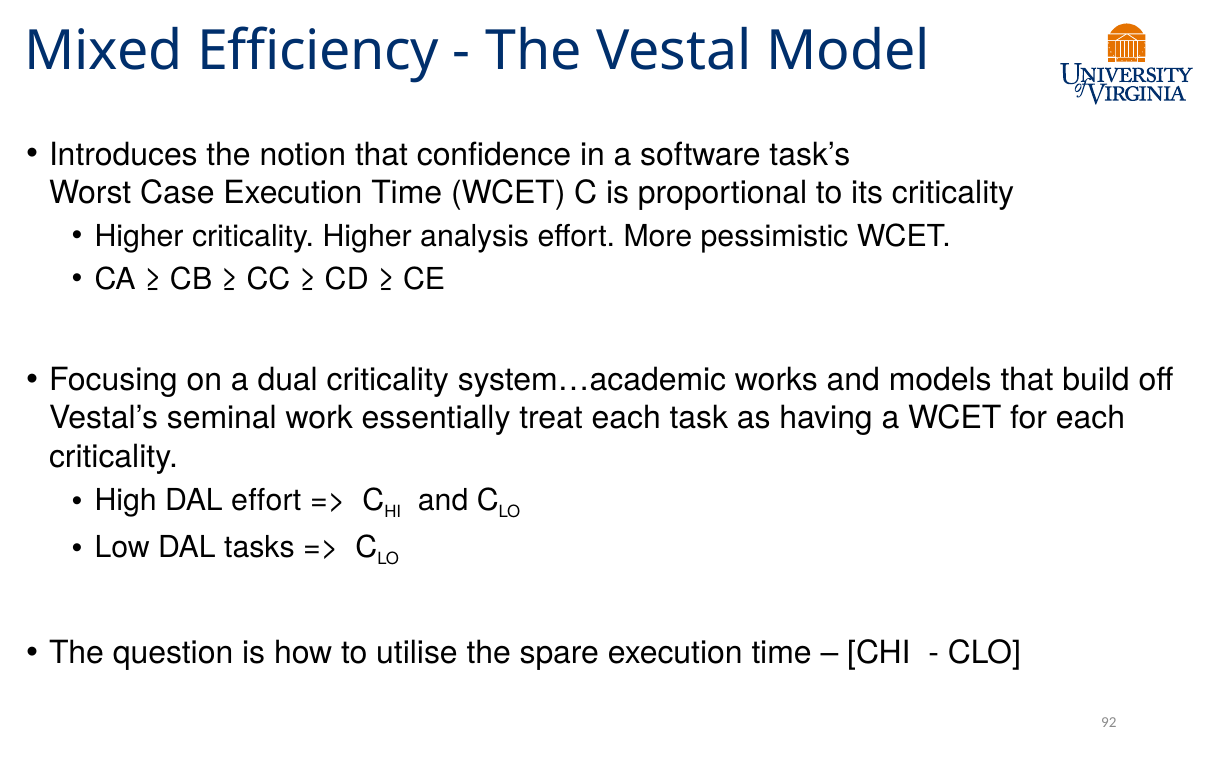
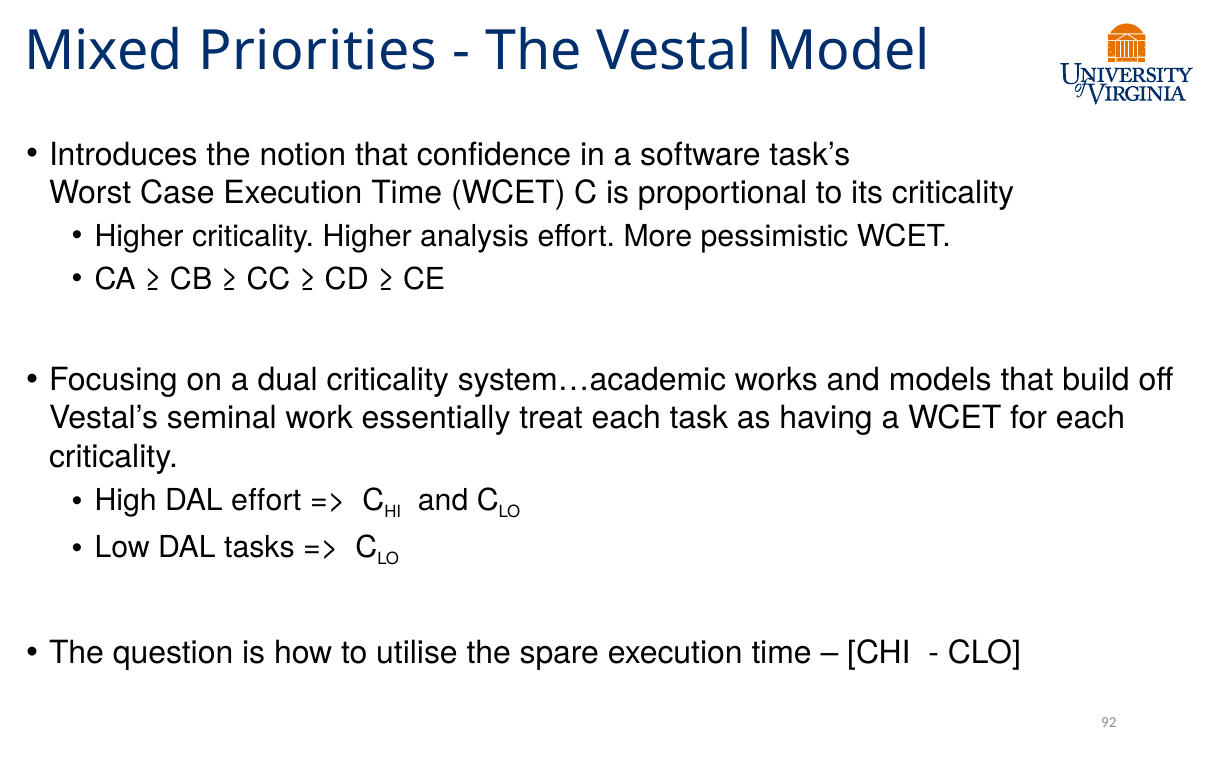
Efficiency: Efficiency -> Priorities
